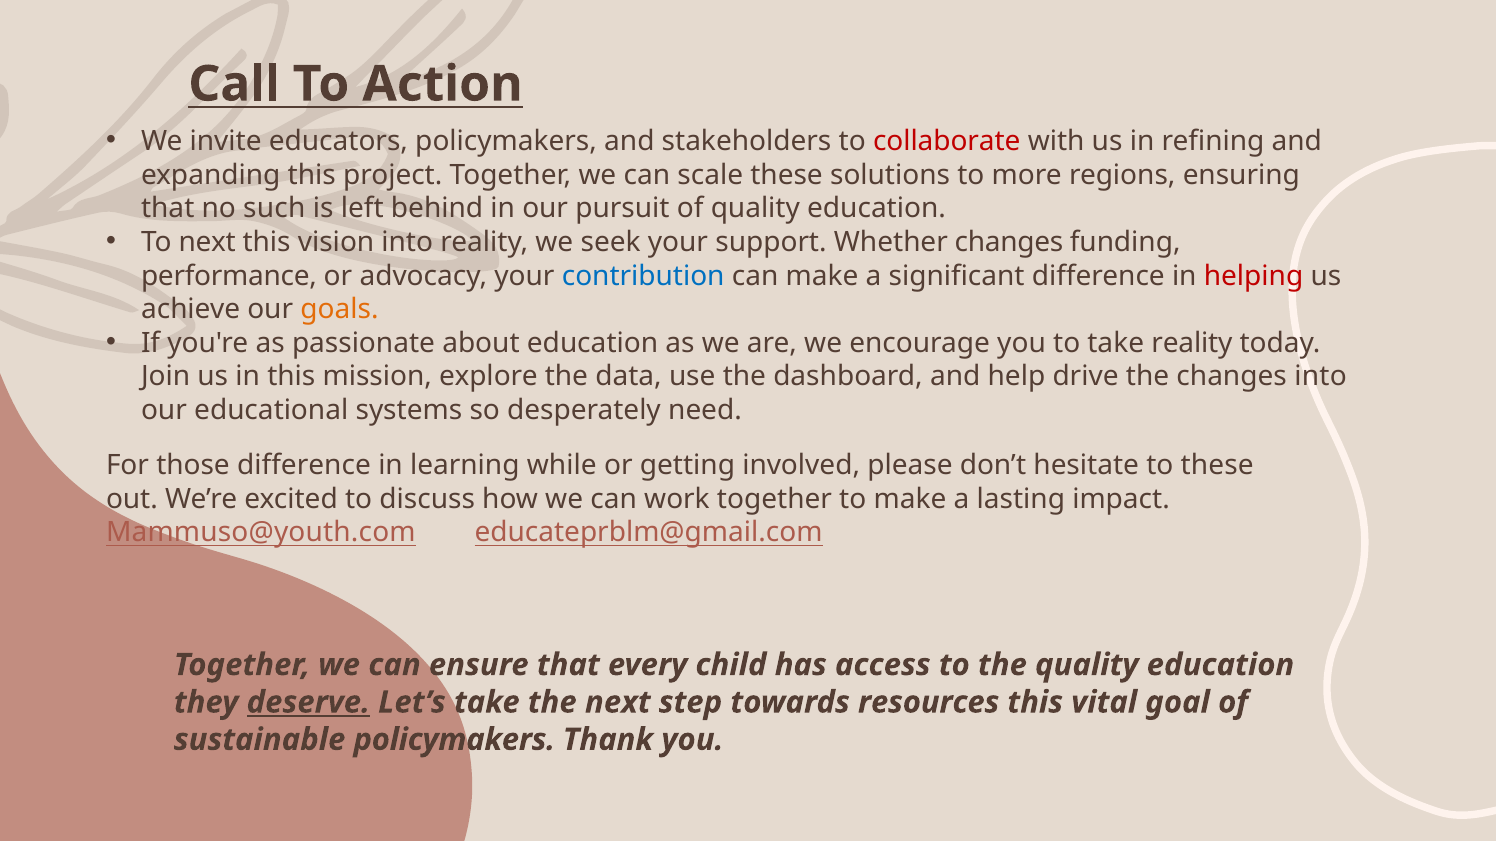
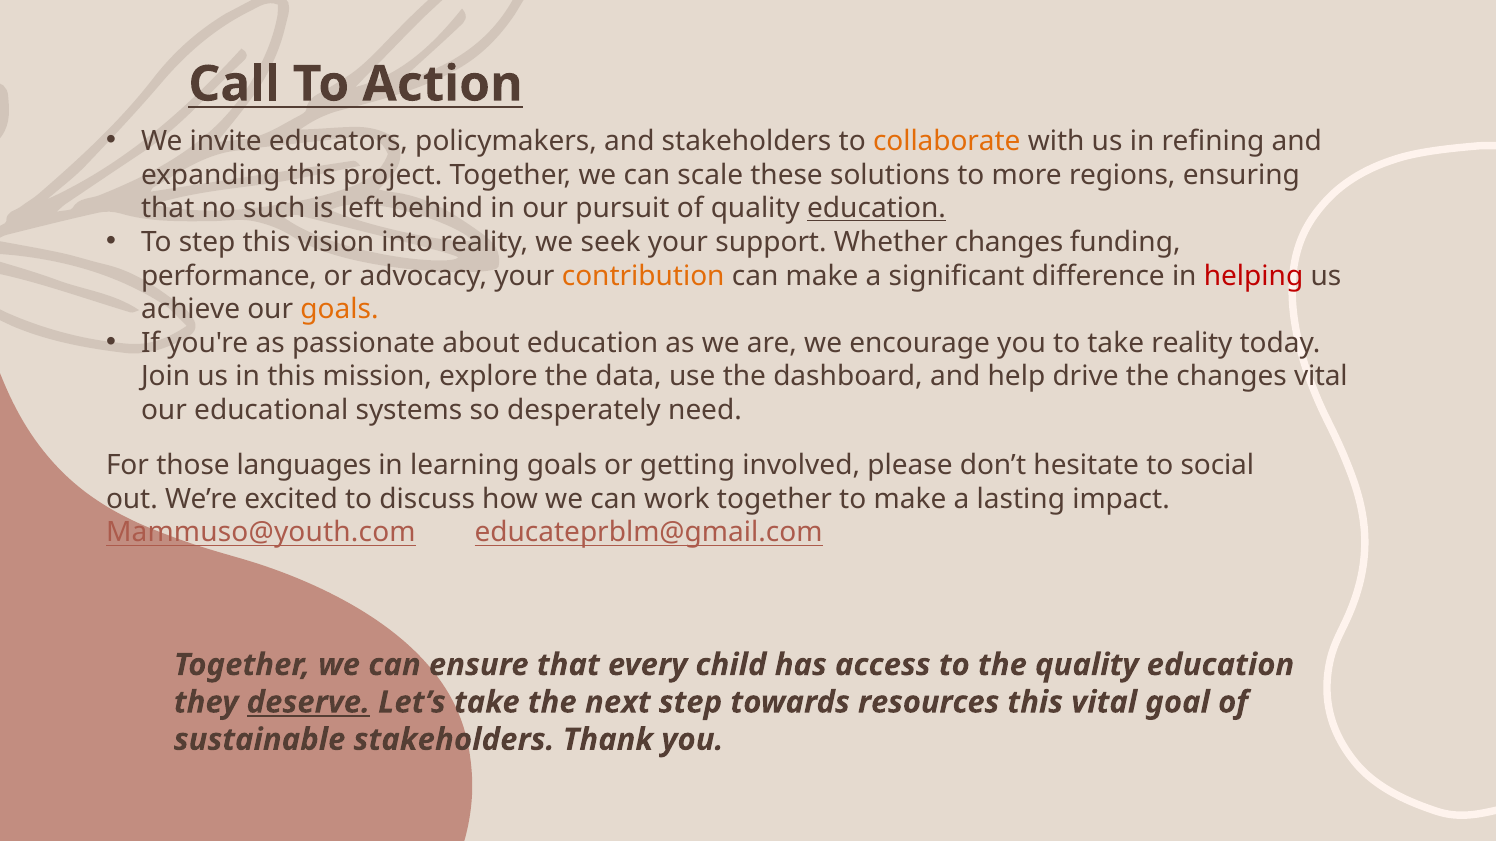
collaborate colour: red -> orange
education at (877, 209) underline: none -> present
To next: next -> step
contribution colour: blue -> orange
changes into: into -> vital
those difference: difference -> languages
learning while: while -> goals
to these: these -> social
sustainable policymakers: policymakers -> stakeholders
